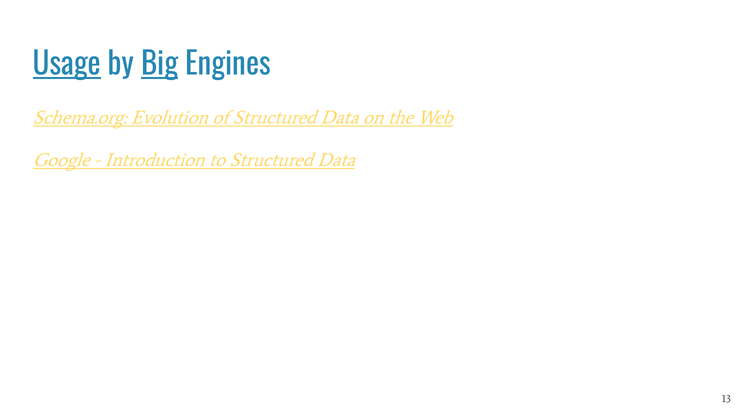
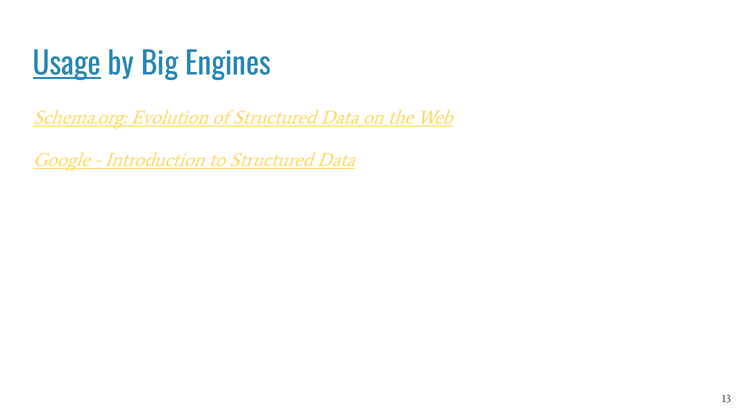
Big underline: present -> none
